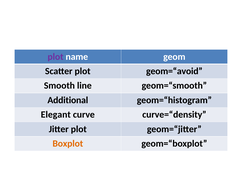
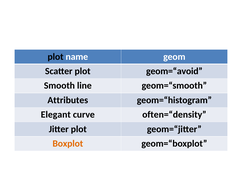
plot at (56, 57) colour: purple -> black
Additional: Additional -> Attributes
curve=“density: curve=“density -> often=“density
